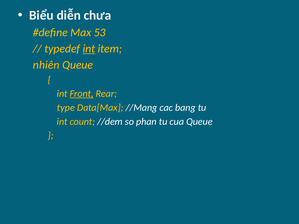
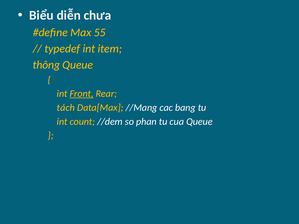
53: 53 -> 55
int at (89, 49) underline: present -> none
nhiên: nhiên -> thông
type: type -> tách
